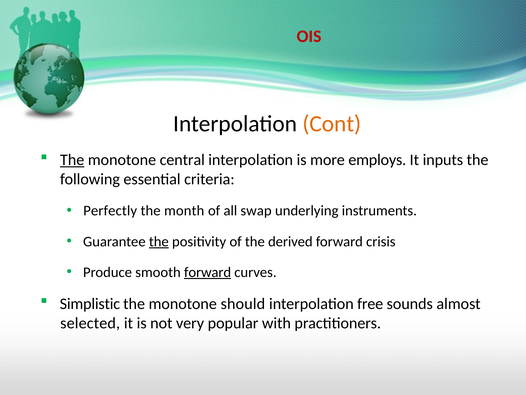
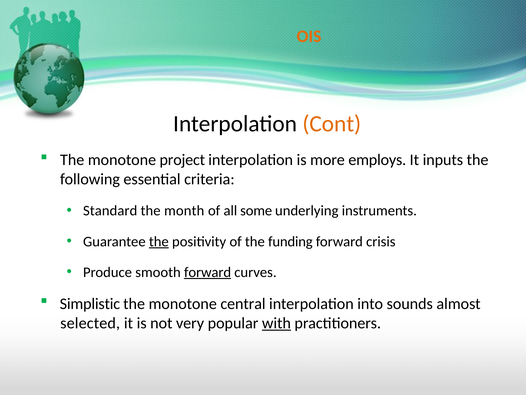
OIS colour: red -> orange
The at (72, 160) underline: present -> none
central: central -> project
Perfectly: Perfectly -> Standard
swap: swap -> some
derived: derived -> funding
should: should -> central
free: free -> into
with underline: none -> present
